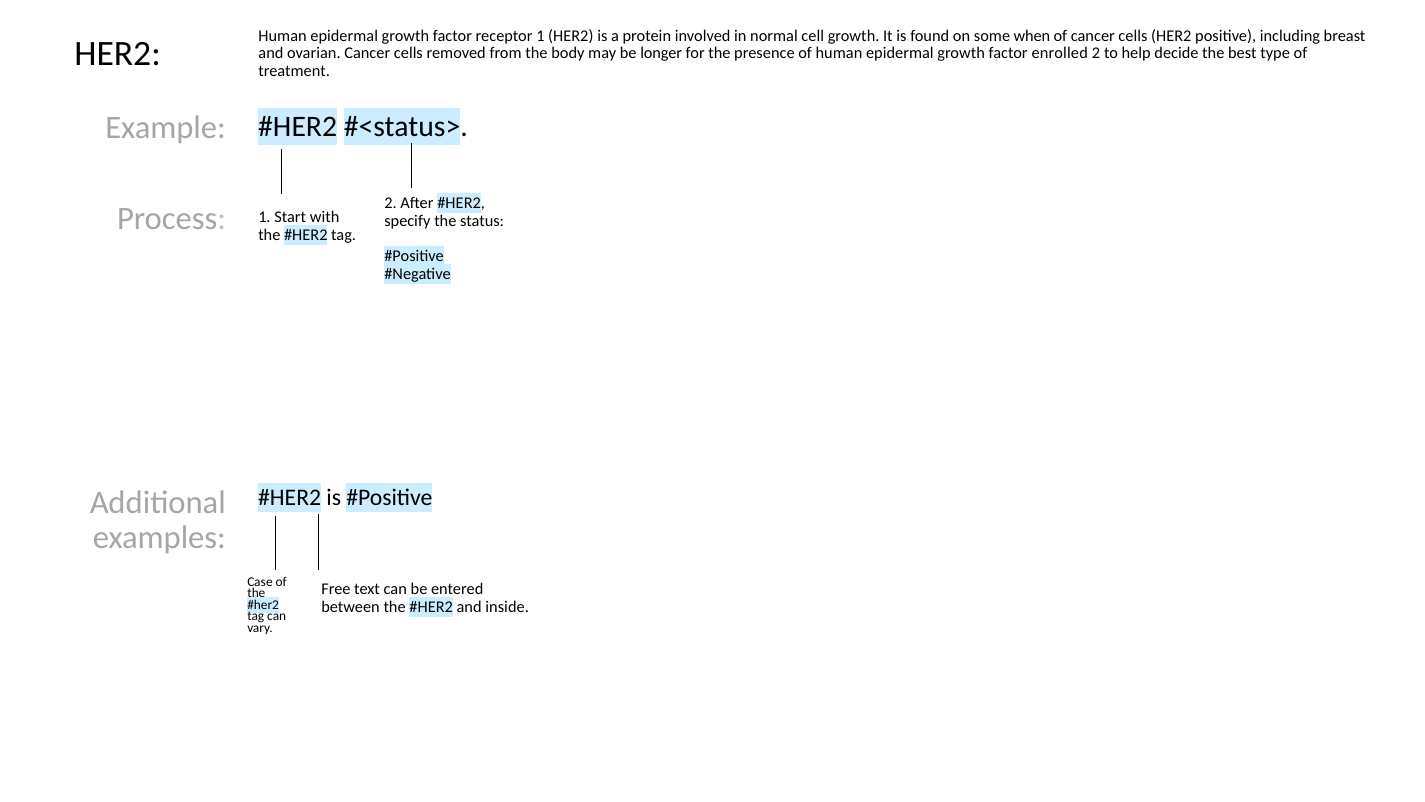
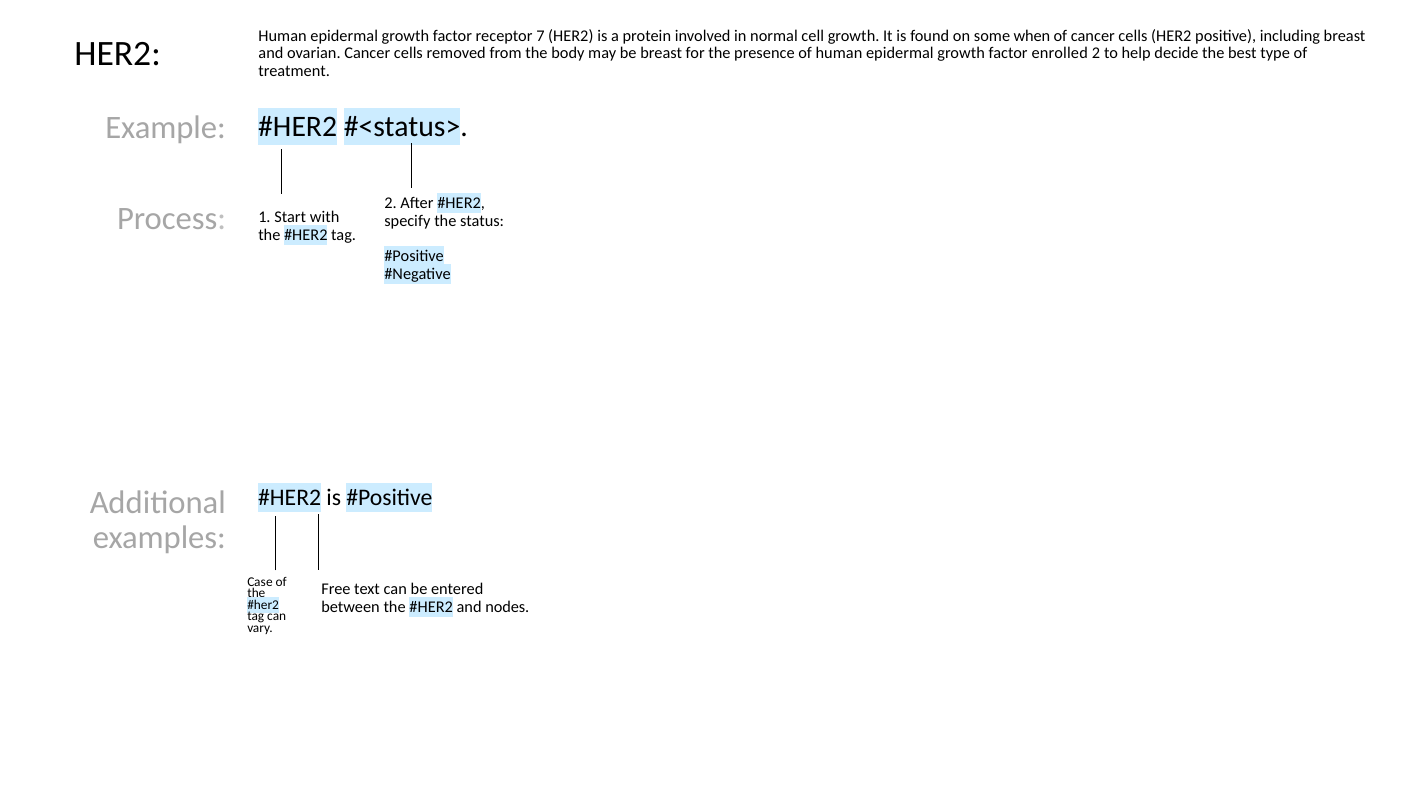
receptor 1: 1 -> 7
be longer: longer -> breast
inside: inside -> nodes
